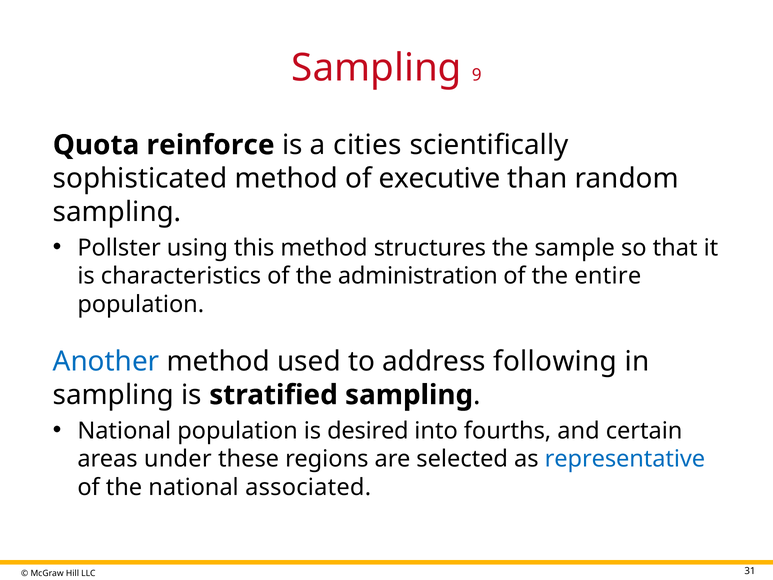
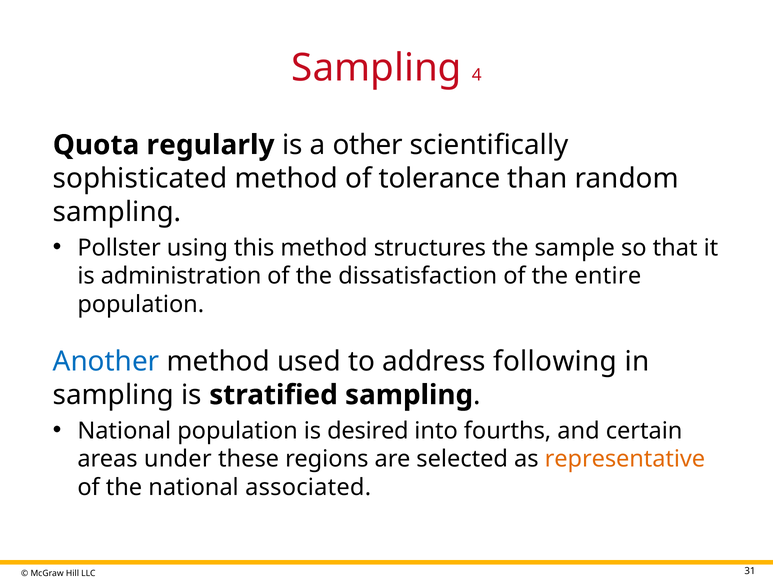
9: 9 -> 4
reinforce: reinforce -> regularly
cities: cities -> other
executive: executive -> tolerance
characteristics: characteristics -> administration
administration: administration -> dissatisfaction
representative colour: blue -> orange
